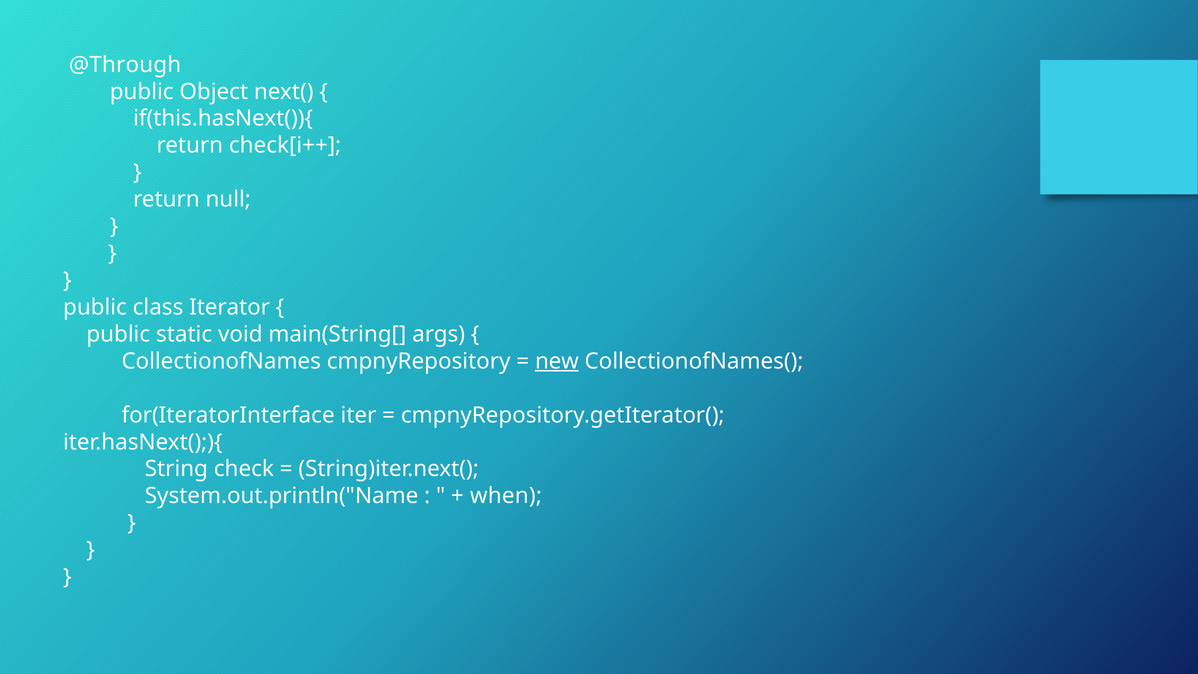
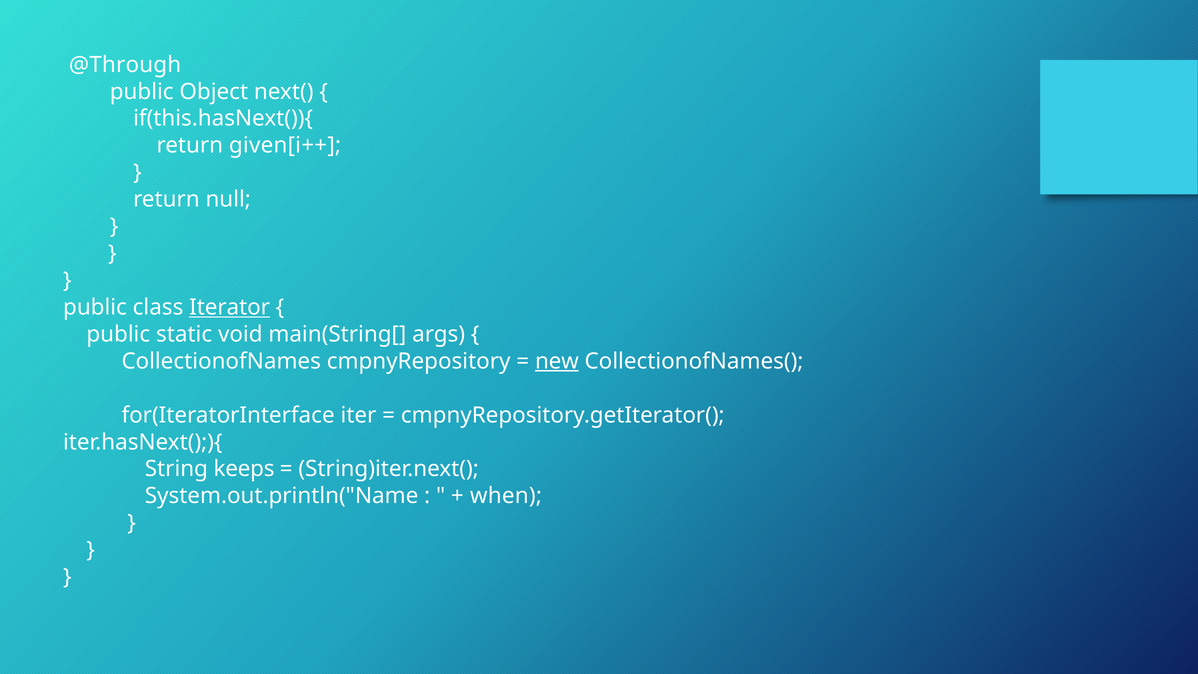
check[i++: check[i++ -> given[i++
Iterator underline: none -> present
check: check -> keeps
